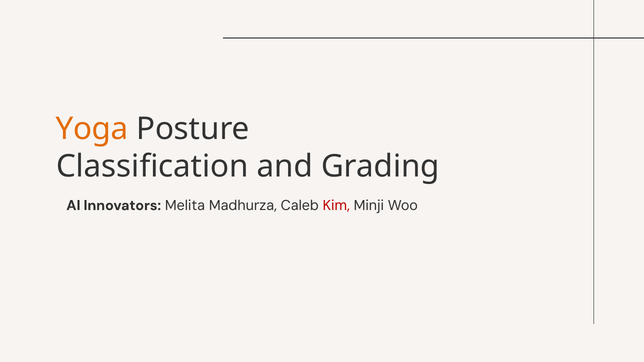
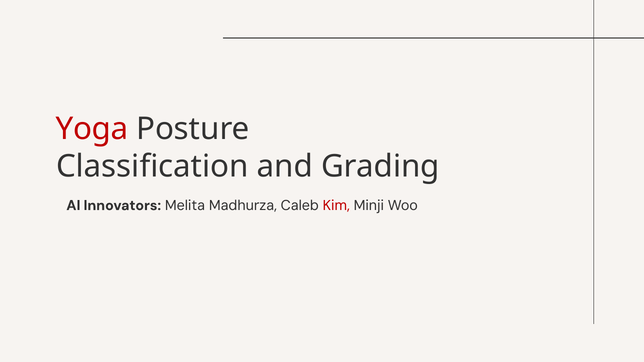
Yoga colour: orange -> red
